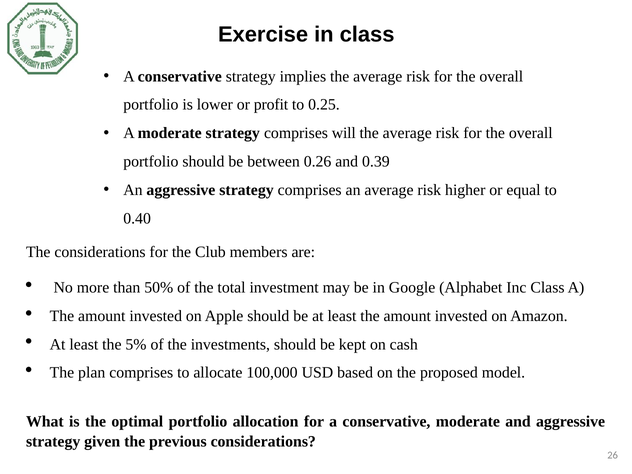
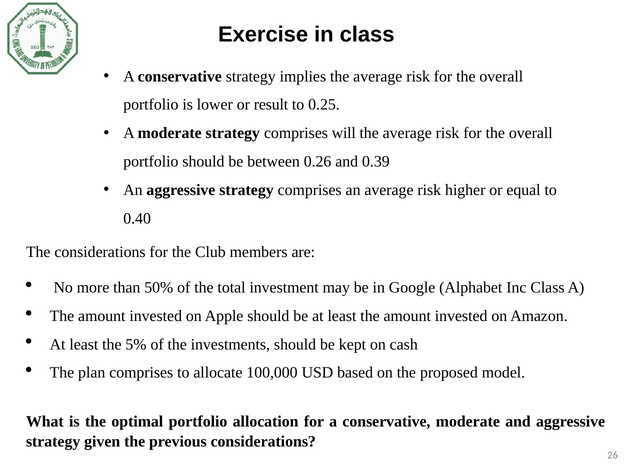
profit: profit -> result
